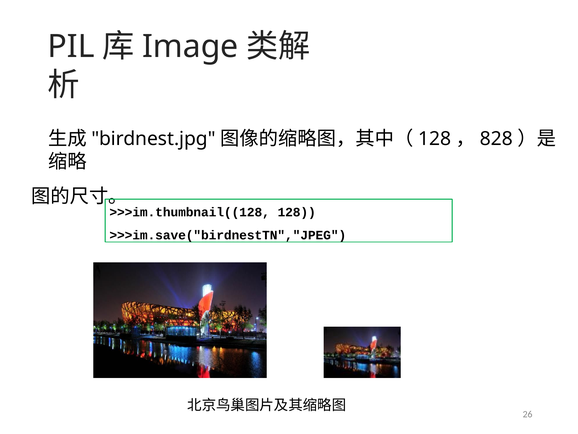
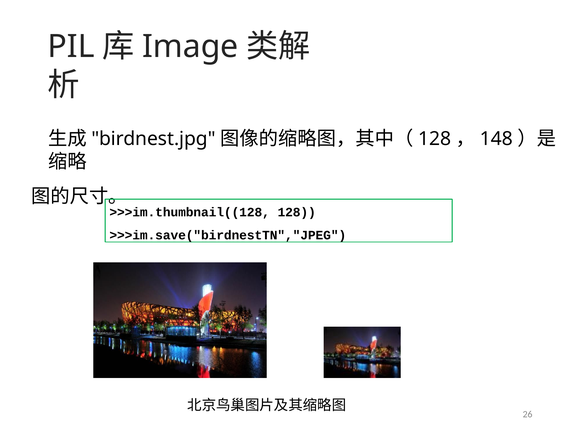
828: 828 -> 148
